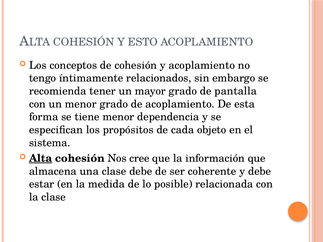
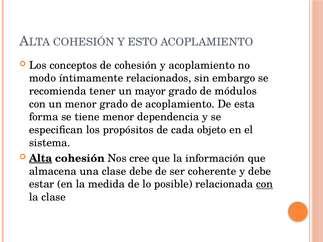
tengo: tengo -> modo
pantalla: pantalla -> módulos
con at (265, 184) underline: none -> present
